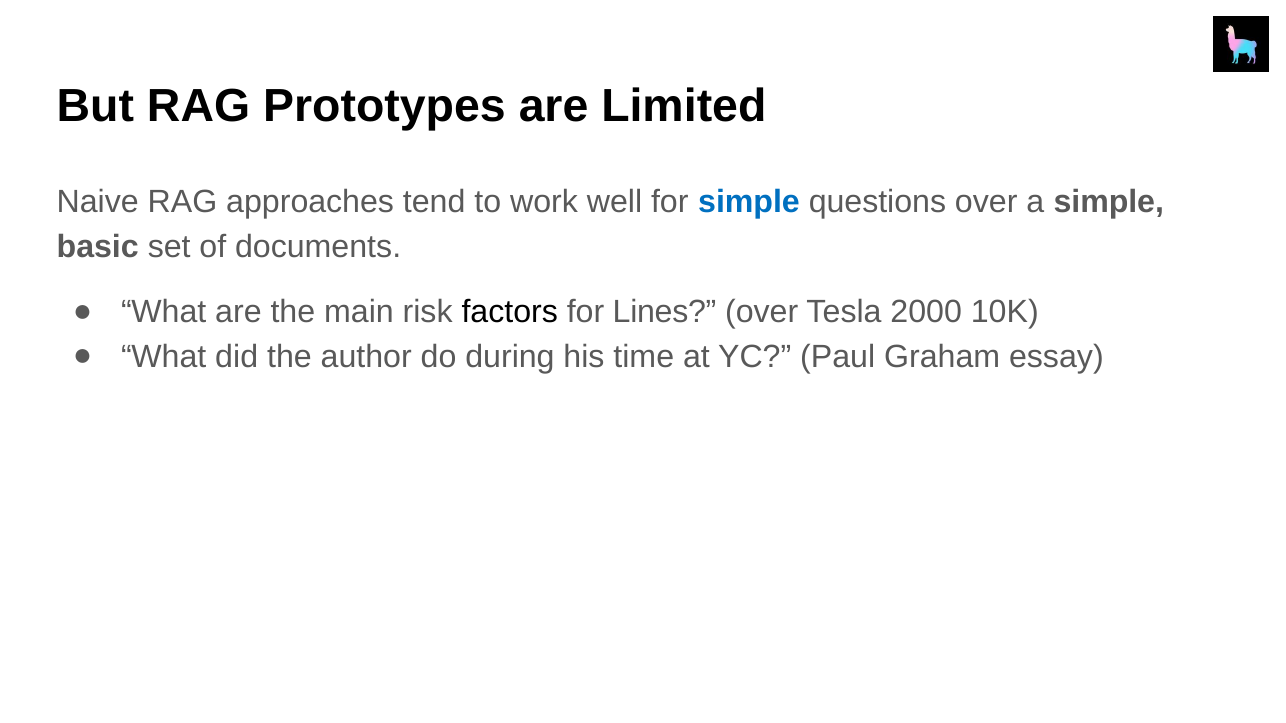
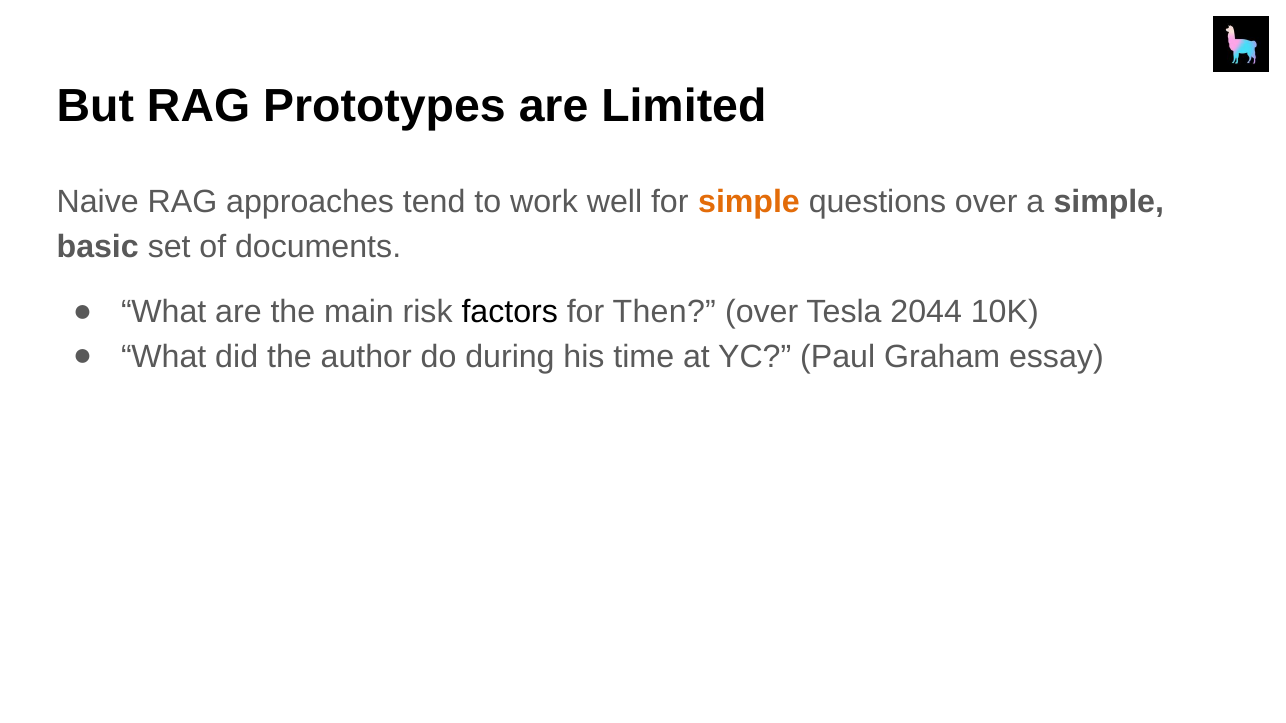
simple at (749, 202) colour: blue -> orange
Lines: Lines -> Then
2000: 2000 -> 2044
